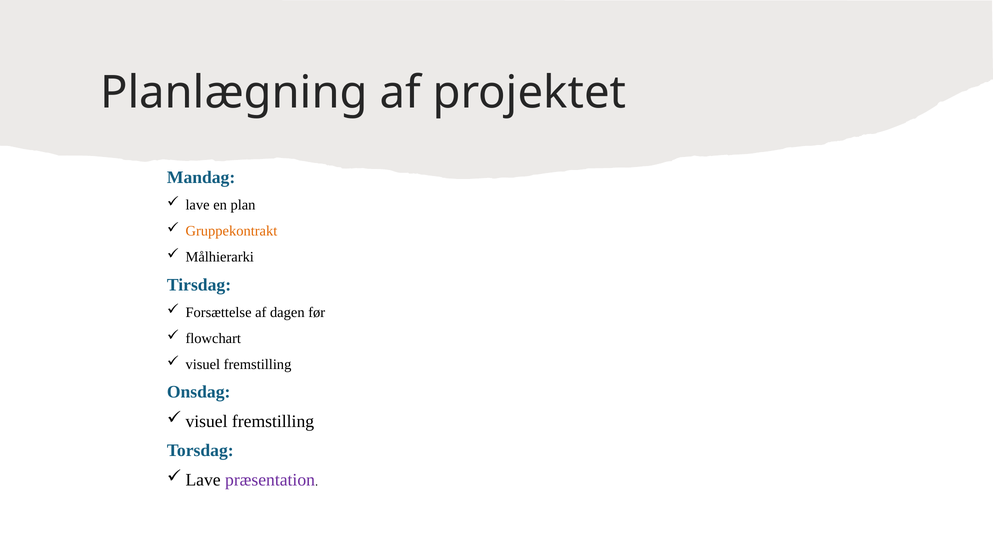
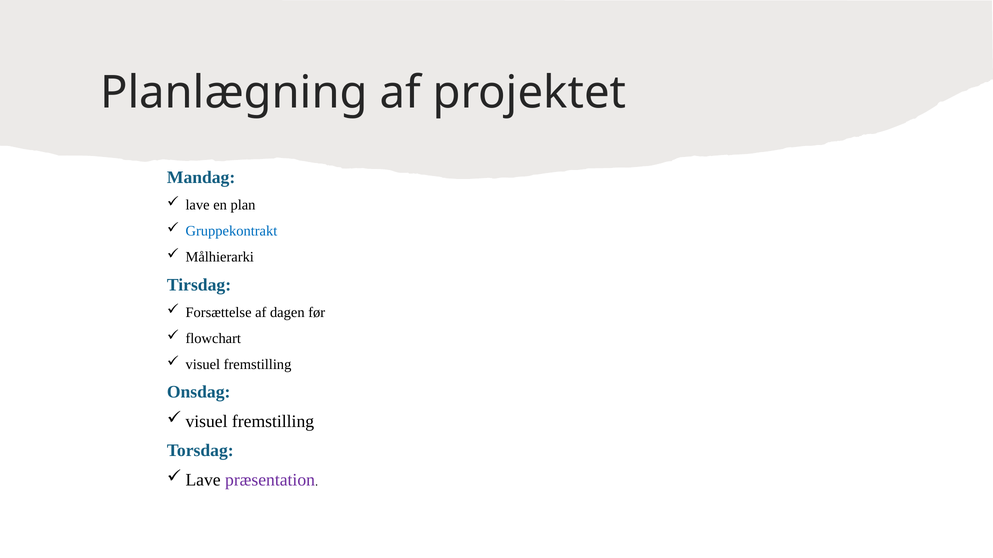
Gruppekontrakt colour: orange -> blue
